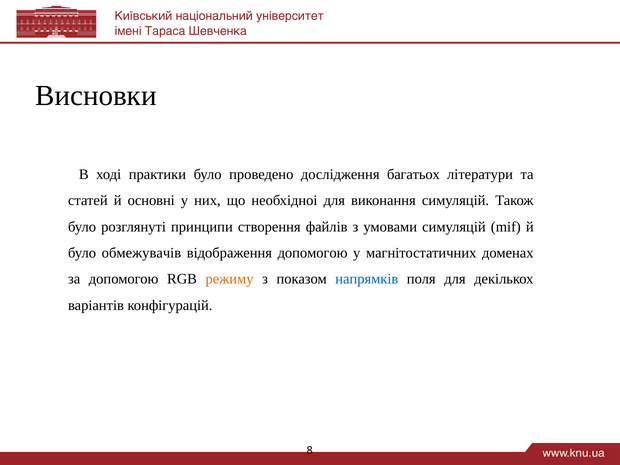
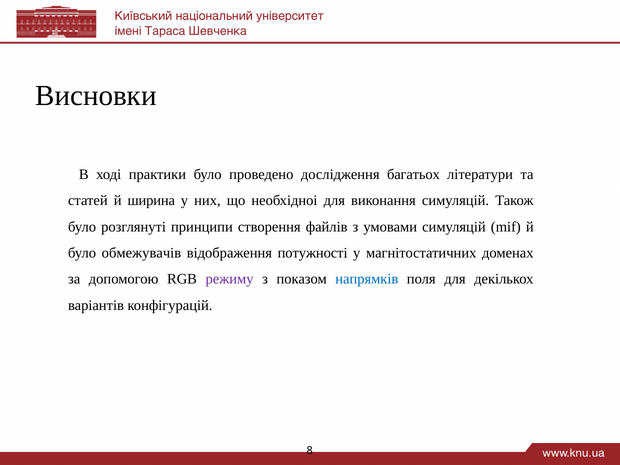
основні: основні -> ширина
відображення допомогою: допомогою -> потужності
режиму colour: orange -> purple
